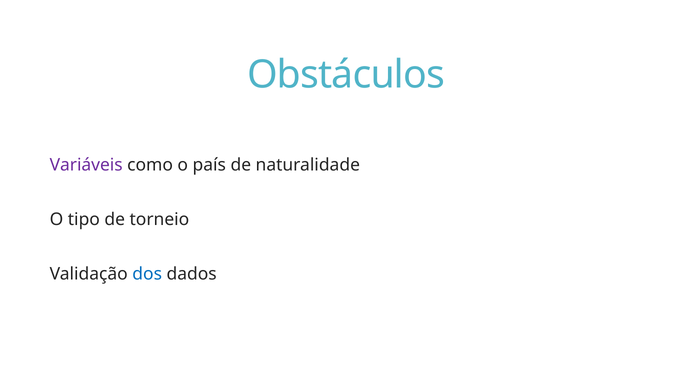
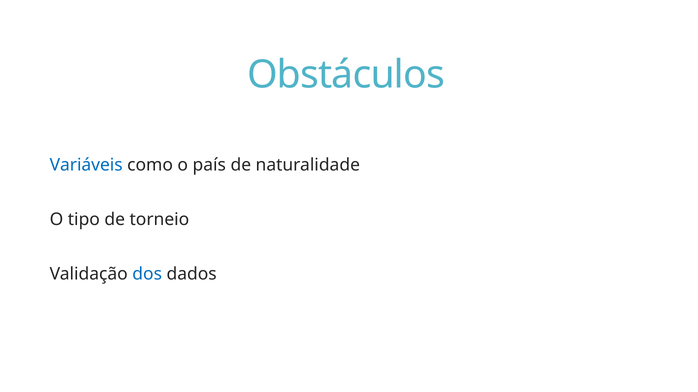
Variáveis colour: purple -> blue
